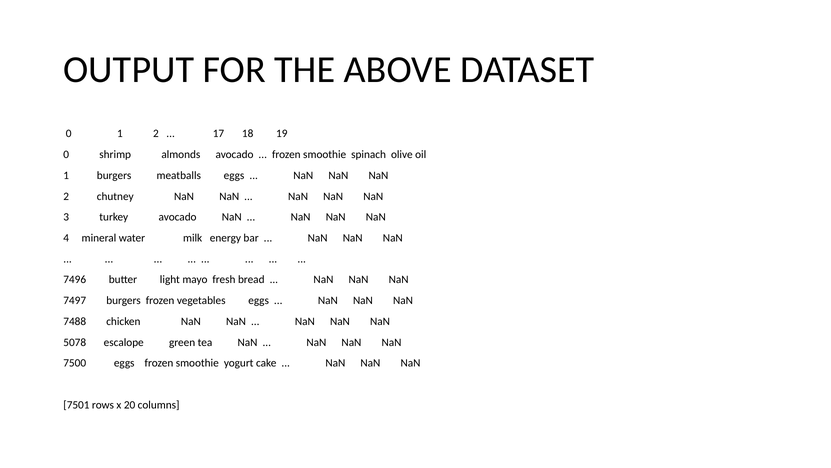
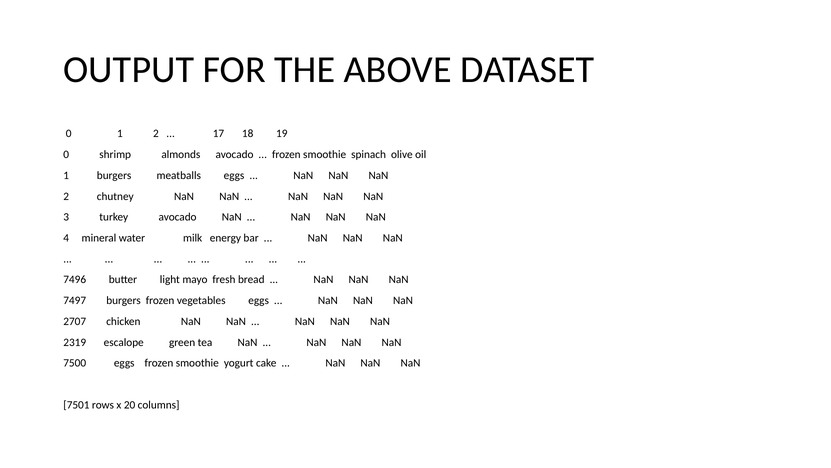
7488: 7488 -> 2707
5078: 5078 -> 2319
